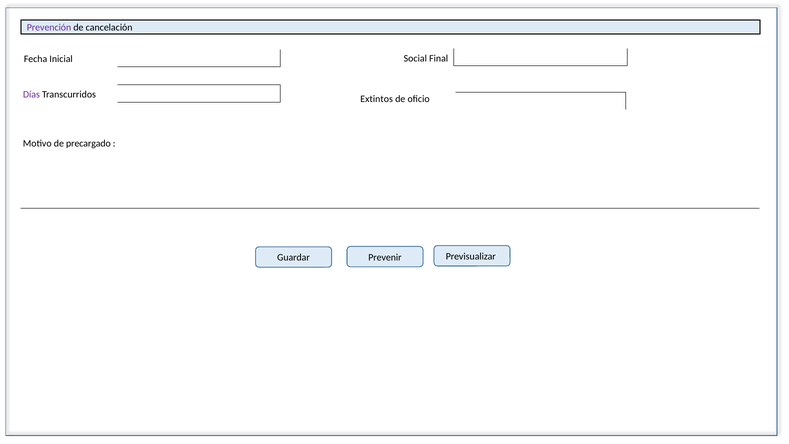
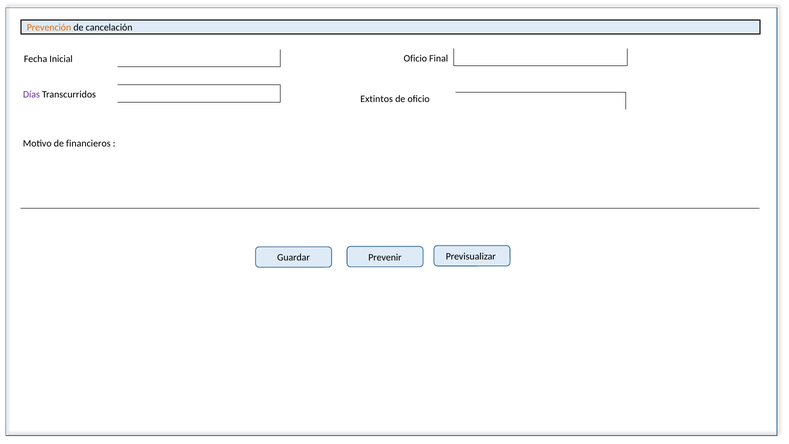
Prevención colour: purple -> orange
Social at (415, 59): Social -> Oficio
precargado: precargado -> financieros
